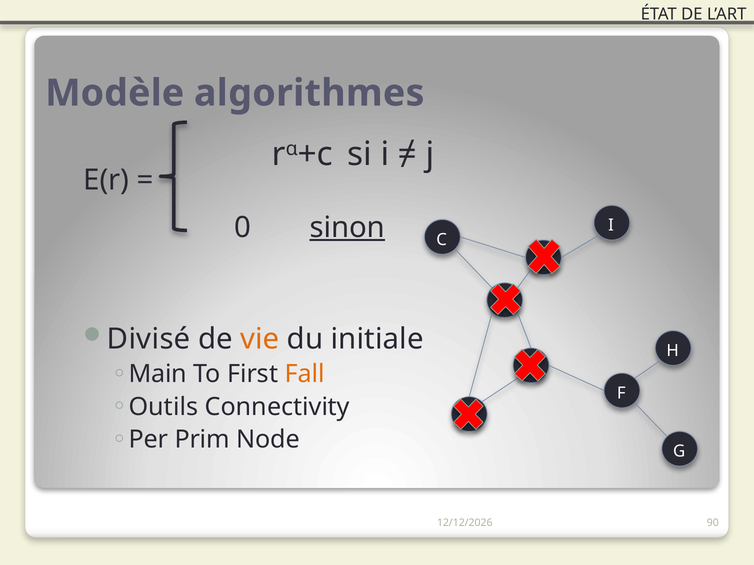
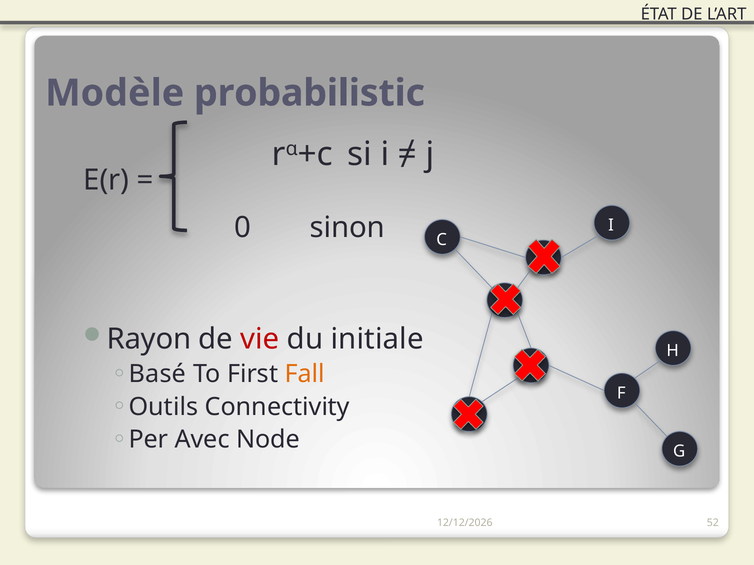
algorithmes: algorithmes -> probabilistic
sinon underline: present -> none
Divisé: Divisé -> Rayon
vie colour: orange -> red
Main: Main -> Basé
Prim: Prim -> Avec
90: 90 -> 52
